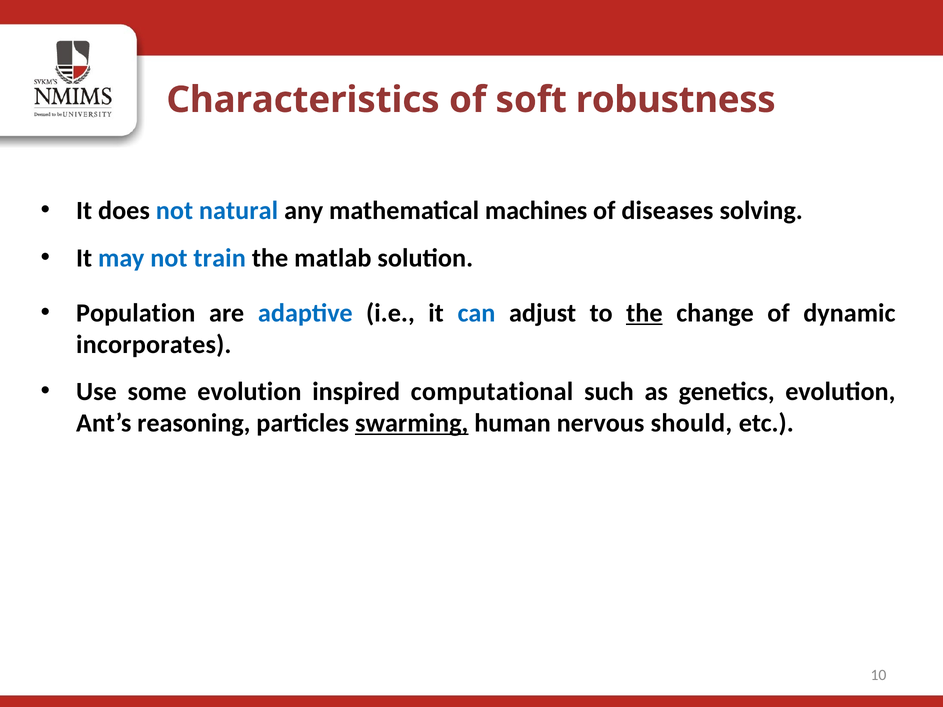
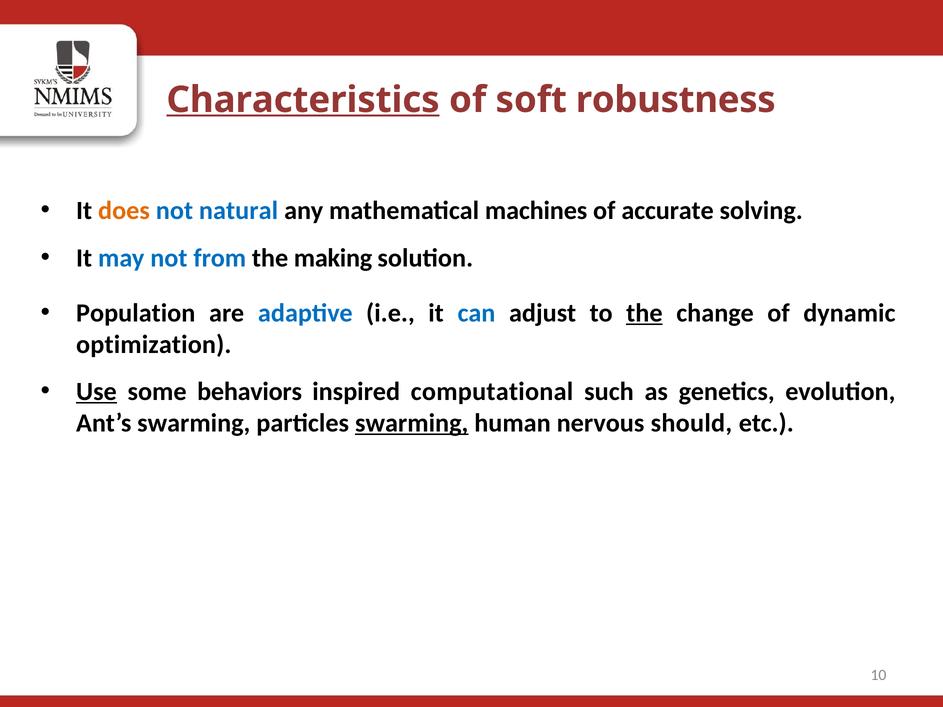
Characteristics underline: none -> present
does colour: black -> orange
diseases: diseases -> accurate
train: train -> from
matlab: matlab -> making
incorporates: incorporates -> optimization
Use underline: none -> present
some evolution: evolution -> behaviors
Ant’s reasoning: reasoning -> swarming
